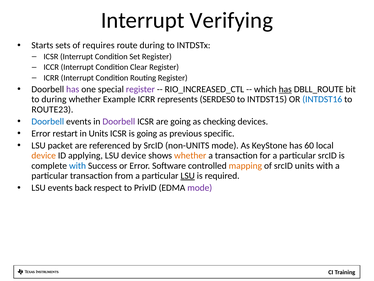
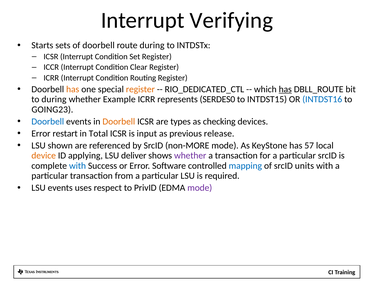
of requires: requires -> doorbell
has at (73, 89) colour: purple -> orange
register at (140, 89) colour: purple -> orange
RIO_INCREASED_CTL: RIO_INCREASED_CTL -> RIO_DEDICATED_CTL
ROUTE23: ROUTE23 -> GOING23
Doorbell at (119, 121) colour: purple -> orange
are going: going -> types
in Units: Units -> Total
is going: going -> input
specific: specific -> release
packet: packet -> shown
non-UNITS: non-UNITS -> non-MORE
60: 60 -> 57
LSU device: device -> deliver
whether at (190, 155) colour: orange -> purple
mapping colour: orange -> blue
LSU at (188, 176) underline: present -> none
back: back -> uses
